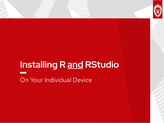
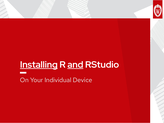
Installing underline: none -> present
